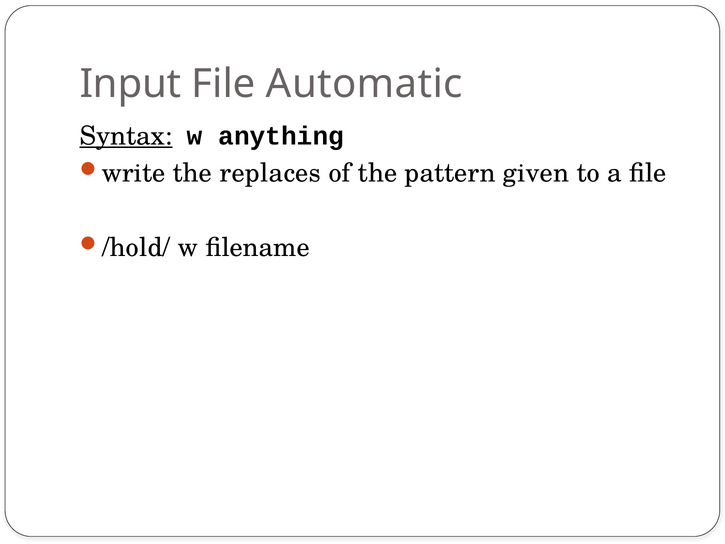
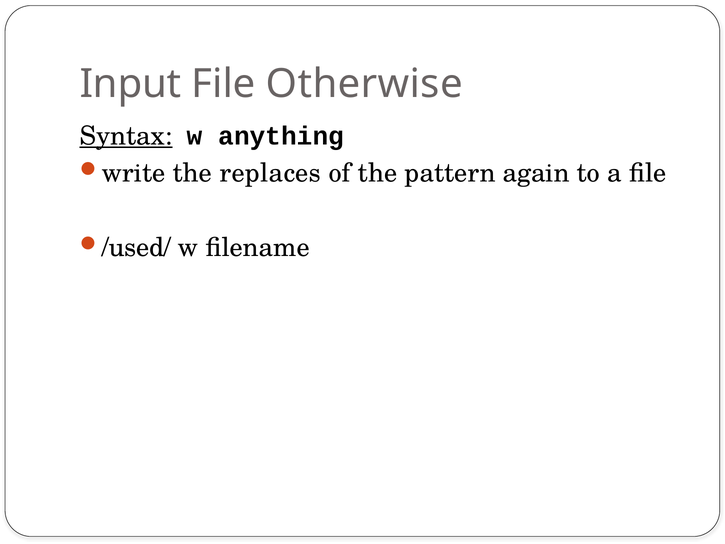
Automatic: Automatic -> Otherwise
given: given -> again
/hold/: /hold/ -> /used/
